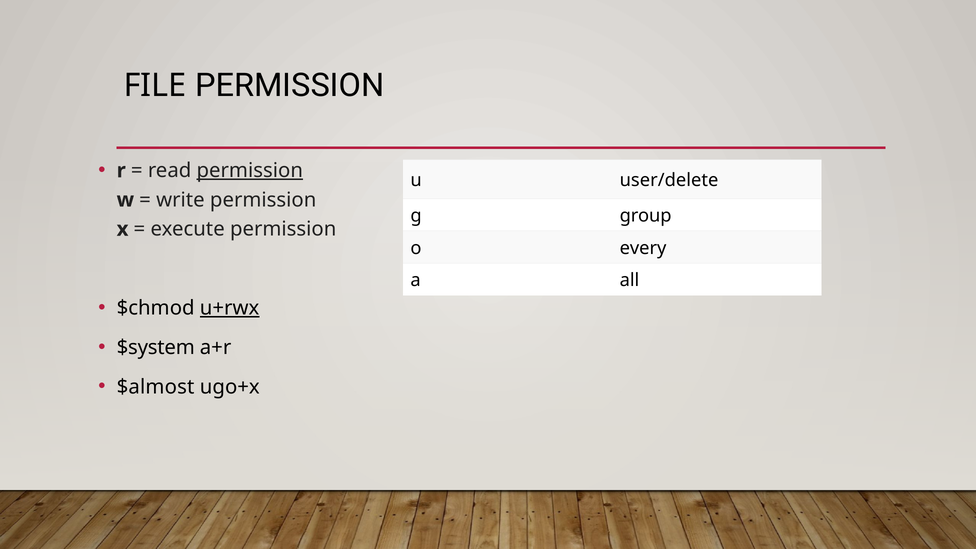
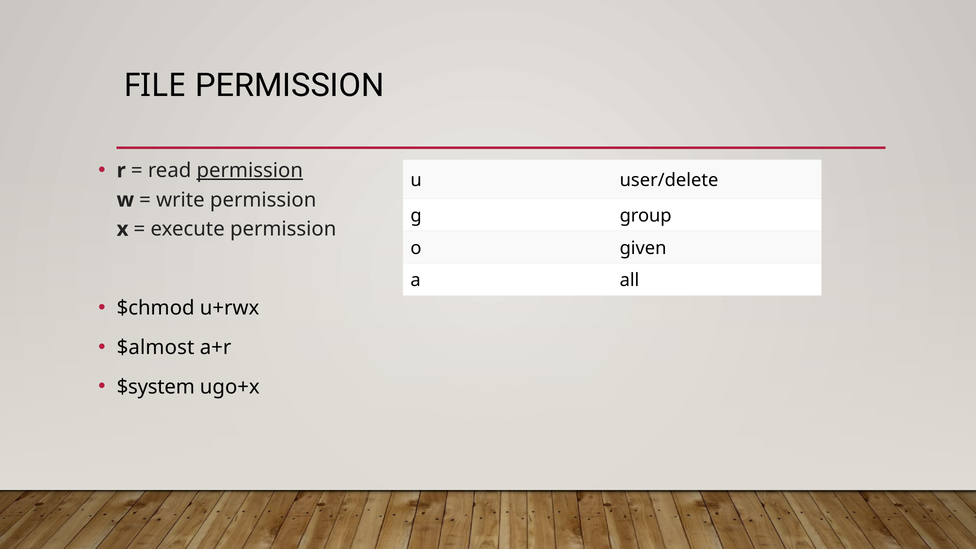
every: every -> given
u+rwx underline: present -> none
$system: $system -> $almost
$almost: $almost -> $system
